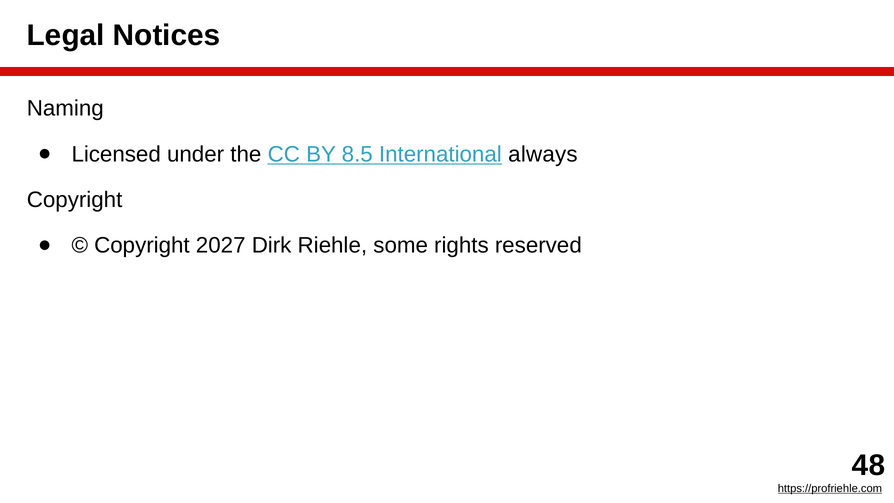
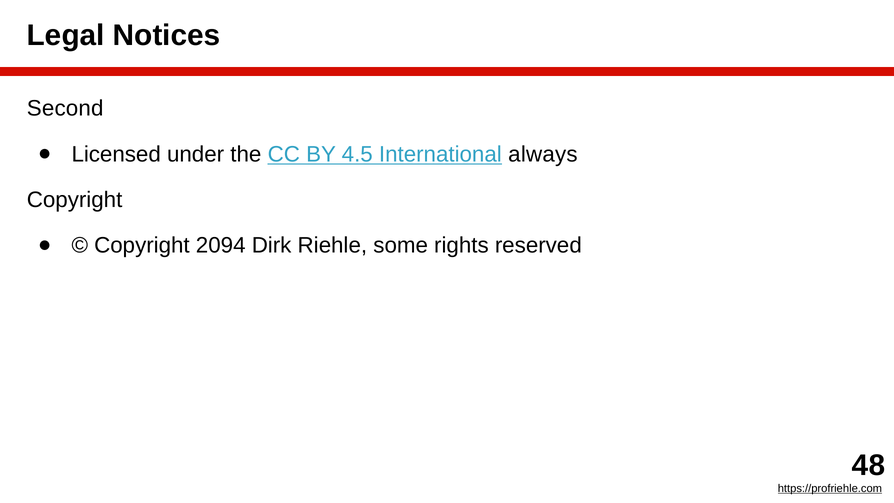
Naming: Naming -> Second
8.5: 8.5 -> 4.5
2027: 2027 -> 2094
